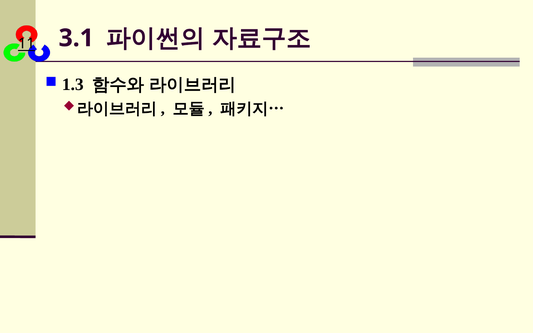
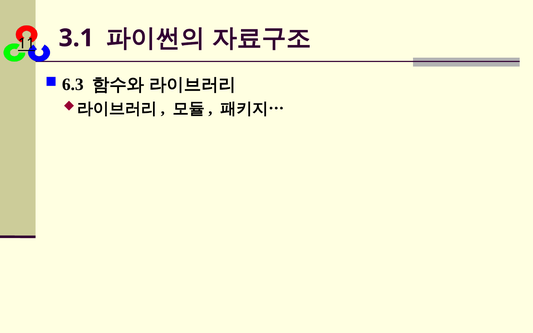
1.3: 1.3 -> 6.3
